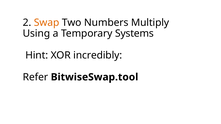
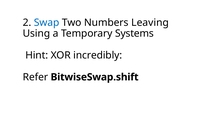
Swap colour: orange -> blue
Multiply: Multiply -> Leaving
BitwiseSwap.tool: BitwiseSwap.tool -> BitwiseSwap.shift
